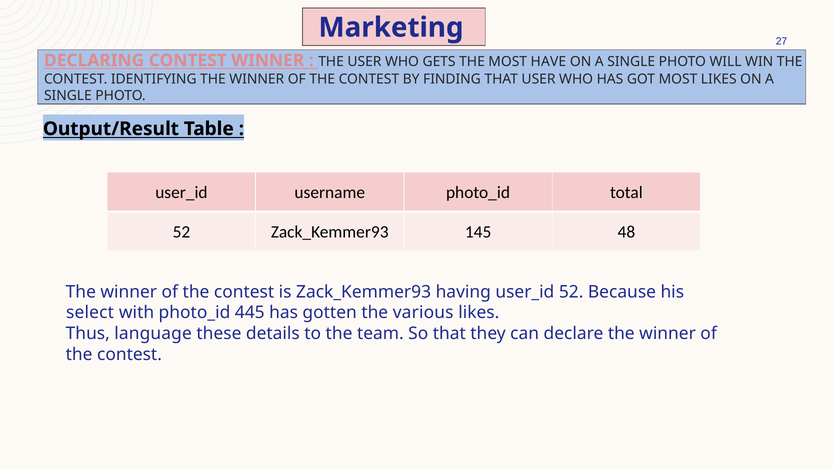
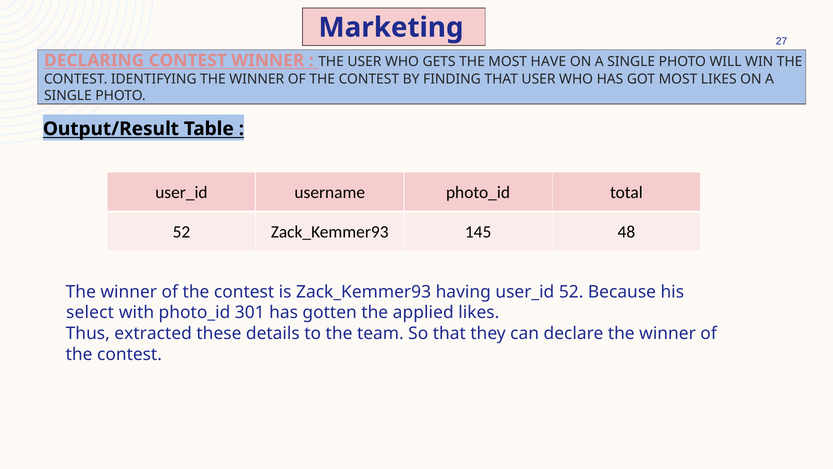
445: 445 -> 301
various: various -> applied
language: language -> extracted
